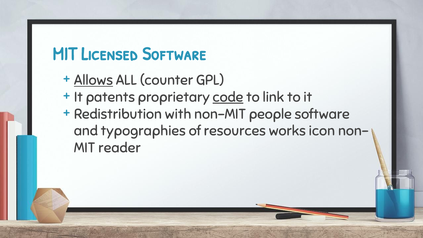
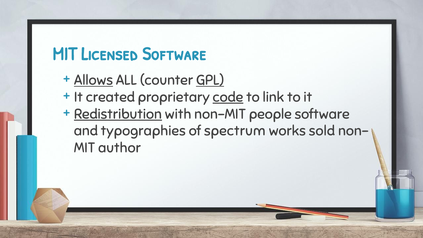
GPL underline: none -> present
patents: patents -> created
Redistribution underline: none -> present
resources: resources -> spectrum
icon: icon -> sold
reader: reader -> author
